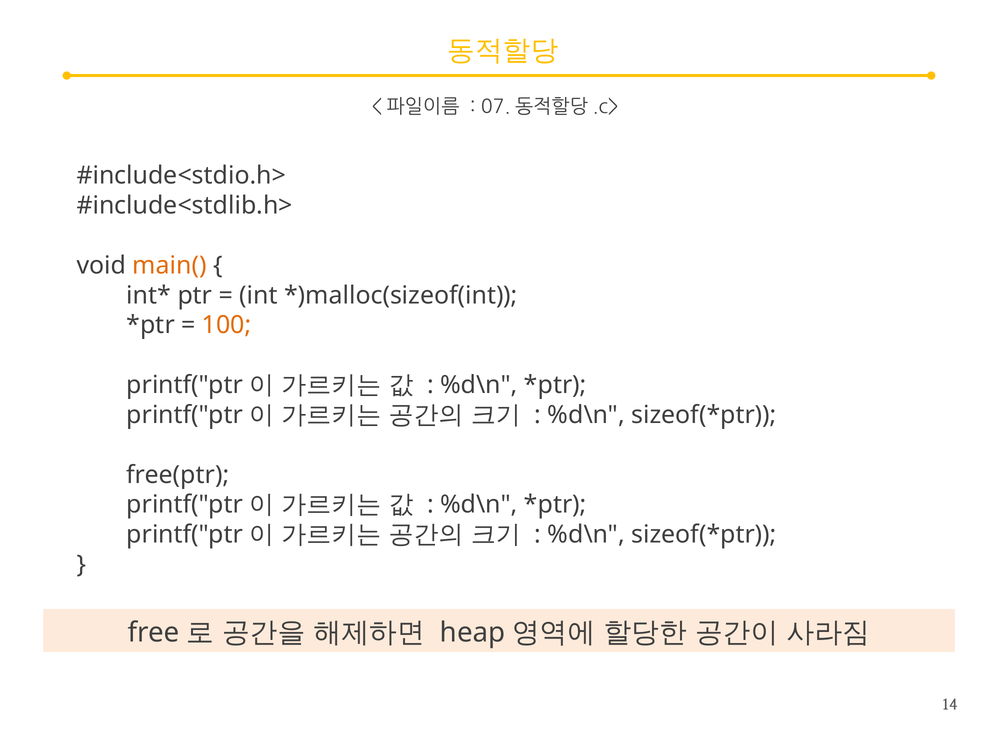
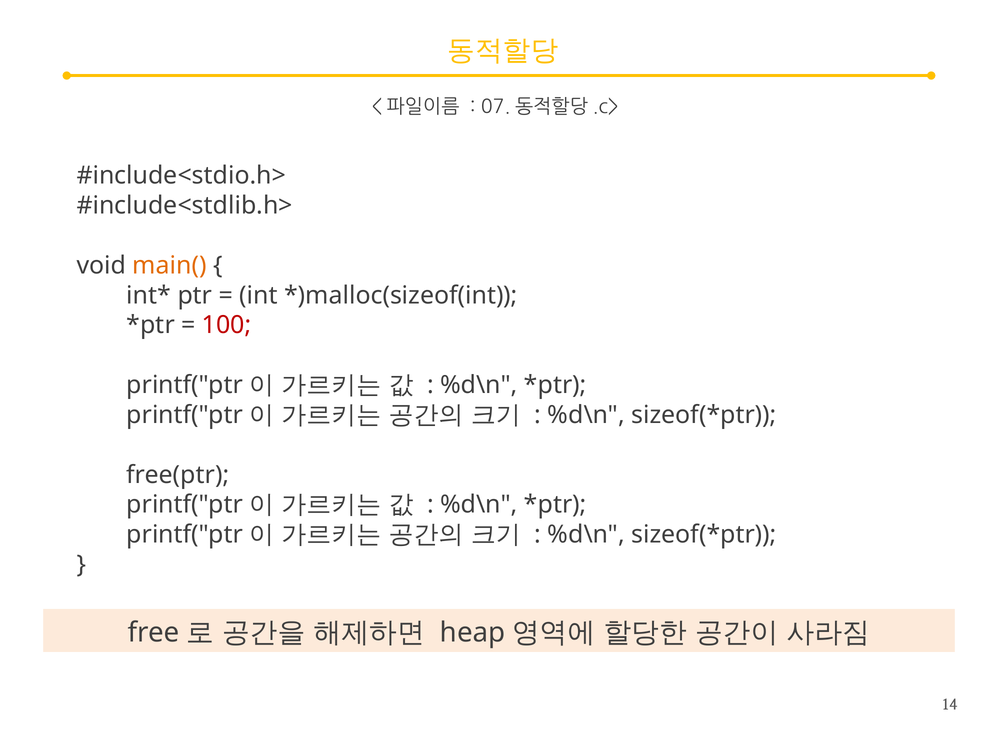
100 colour: orange -> red
